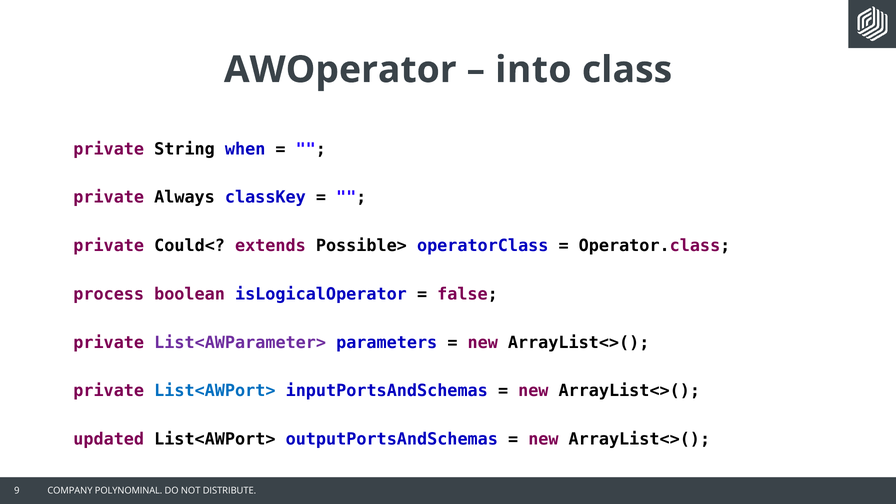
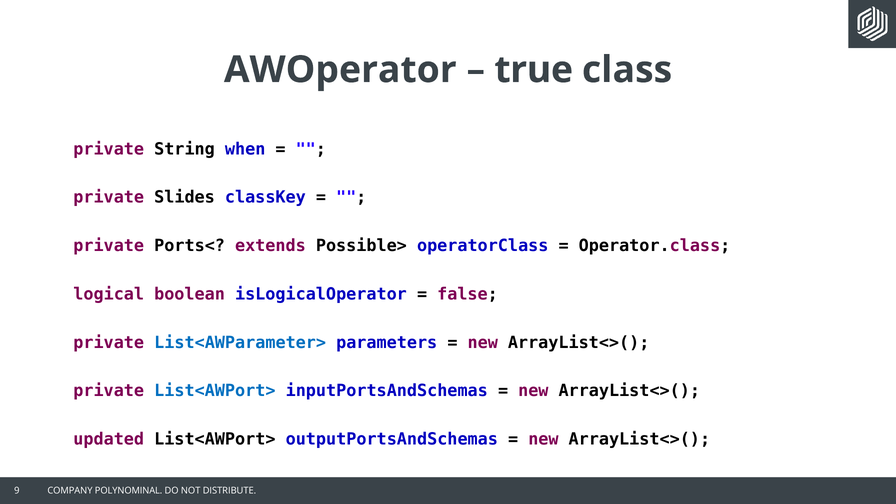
into: into -> true
Always: Always -> Slides
Could<: Could< -> Ports<
process: process -> logical
List<AWParameter> colour: purple -> blue
